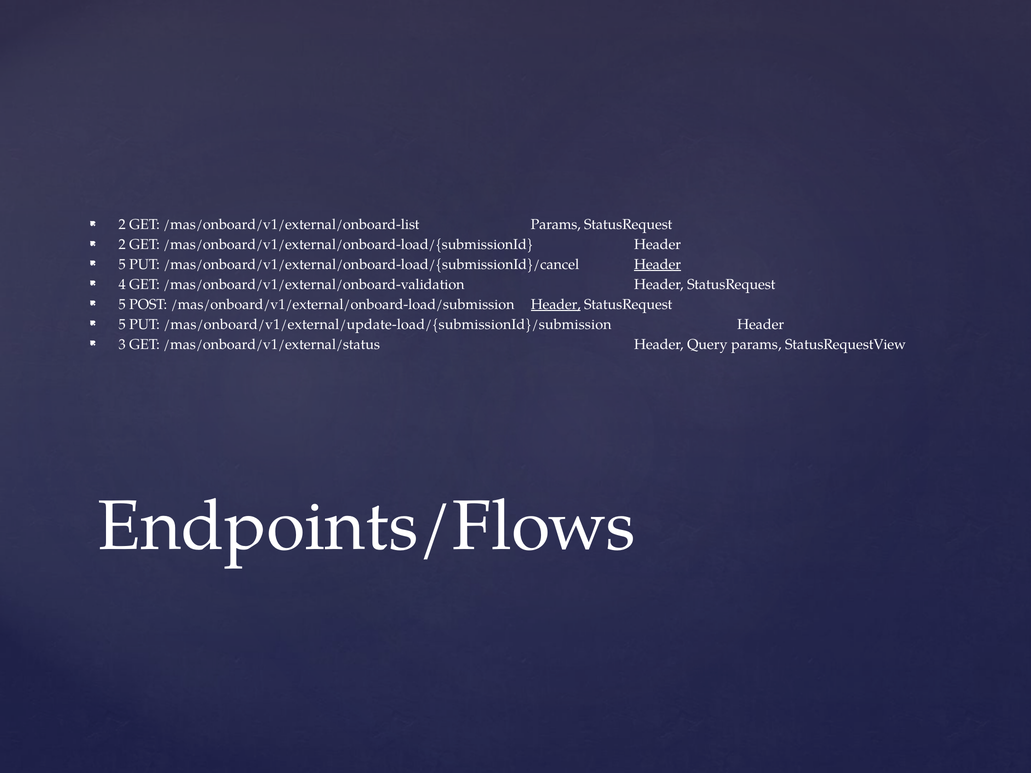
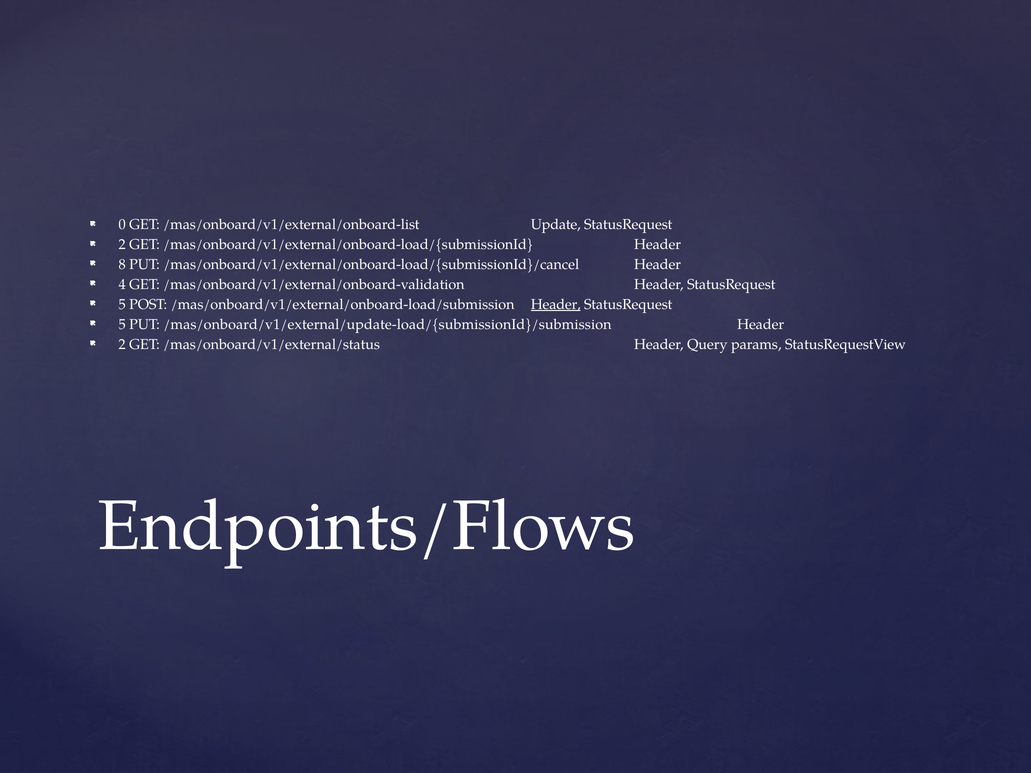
2 at (122, 225): 2 -> 0
/mas/onboard/v1/external/onboard-list Params: Params -> Update
5 at (122, 265): 5 -> 8
Header at (658, 265) underline: present -> none
3 at (122, 344): 3 -> 2
